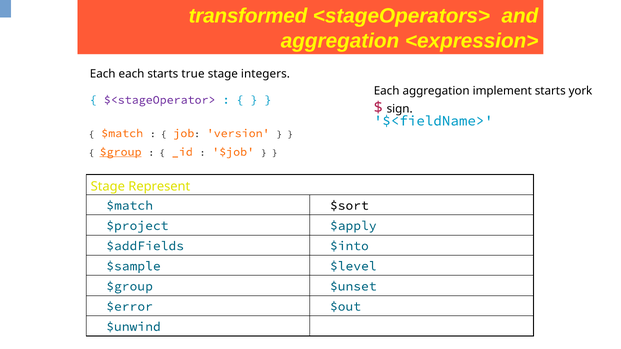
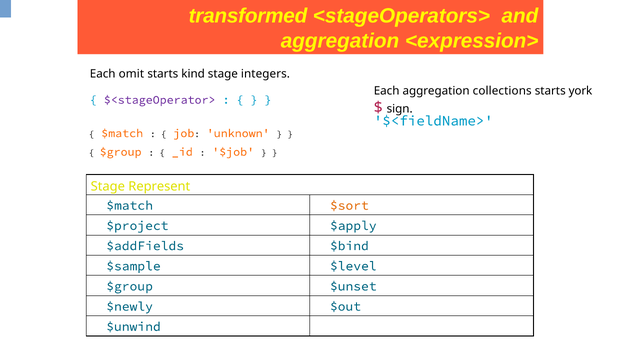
Each each: each -> omit
true: true -> kind
implement: implement -> collections
version: version -> unknown
$group at (121, 152) underline: present -> none
$sort colour: black -> orange
$into: $into -> $bind
$error: $error -> $newly
